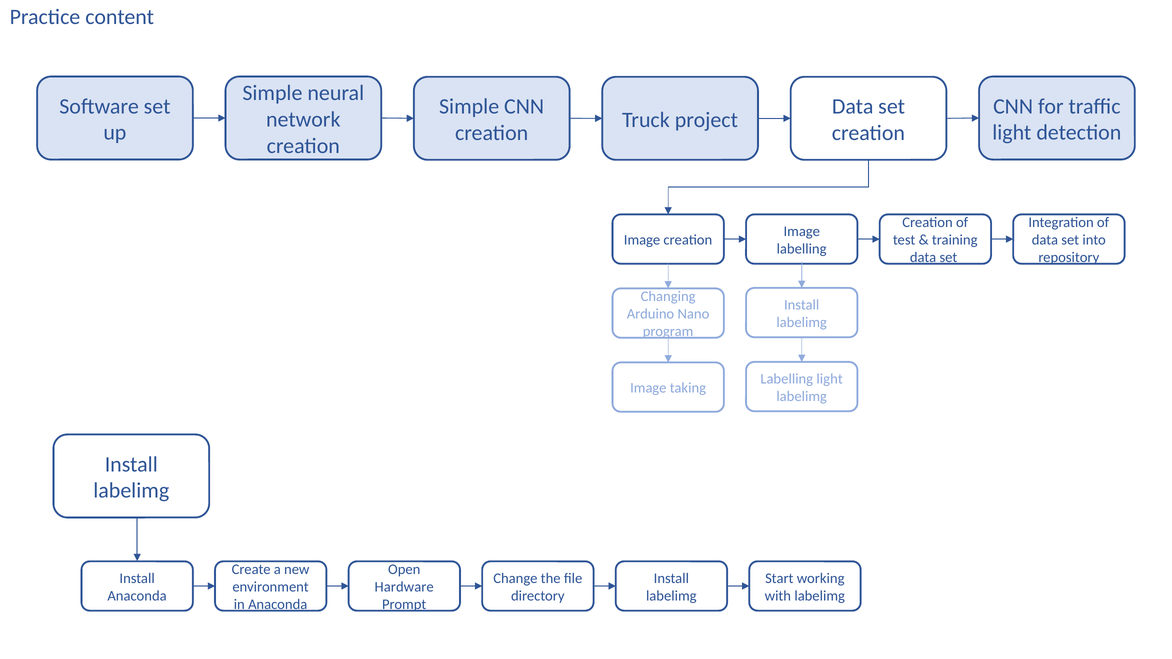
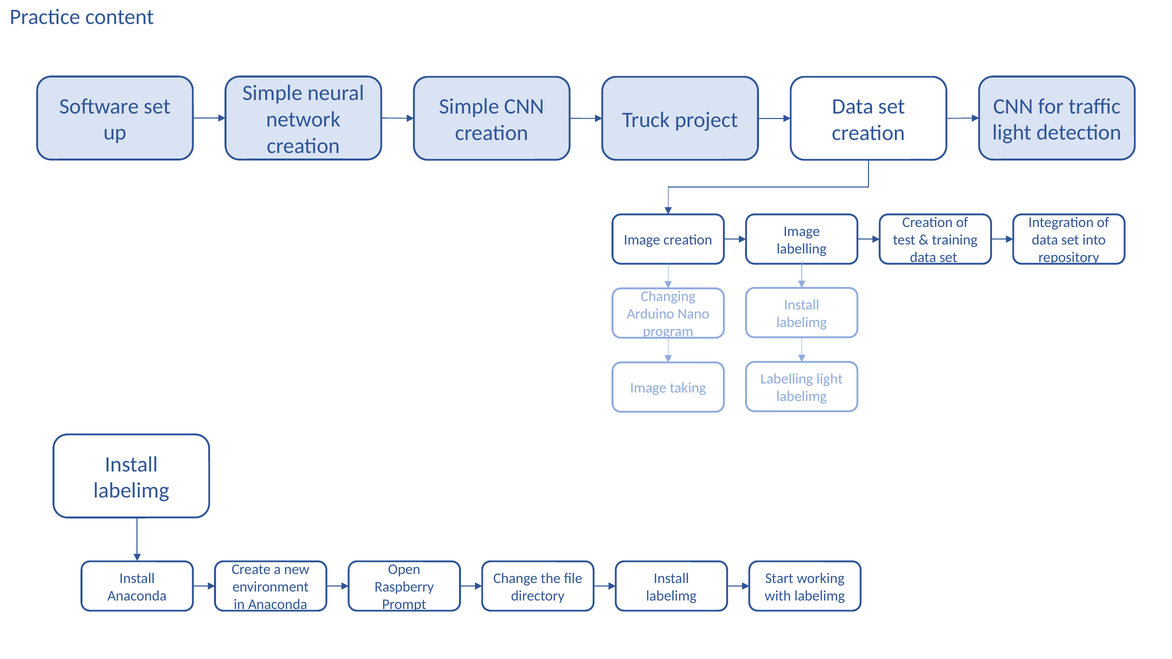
Hardware: Hardware -> Raspberry
